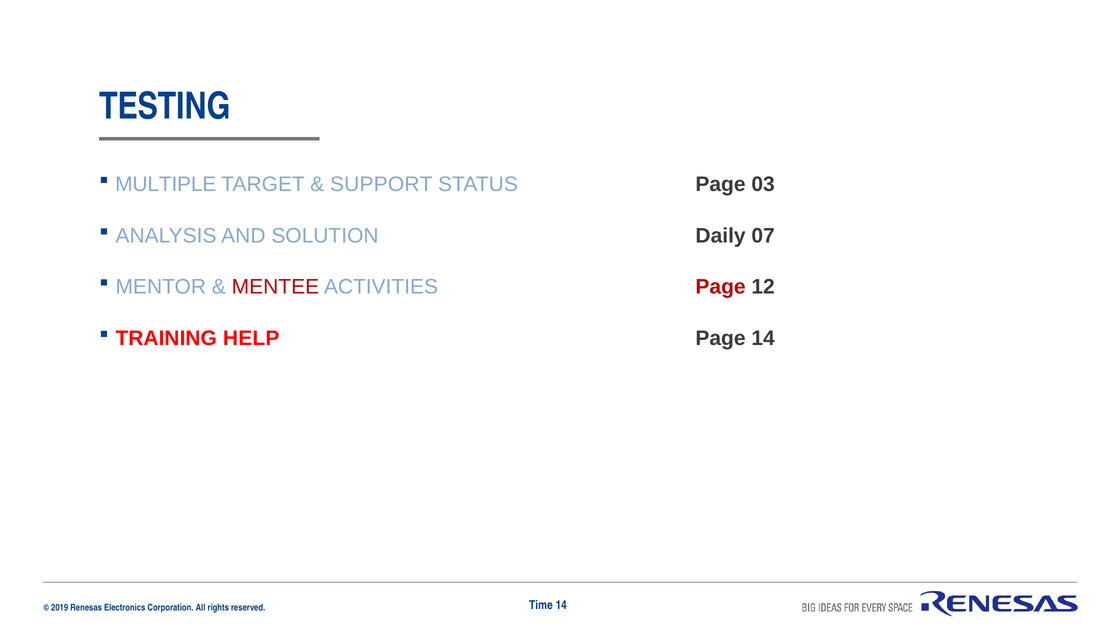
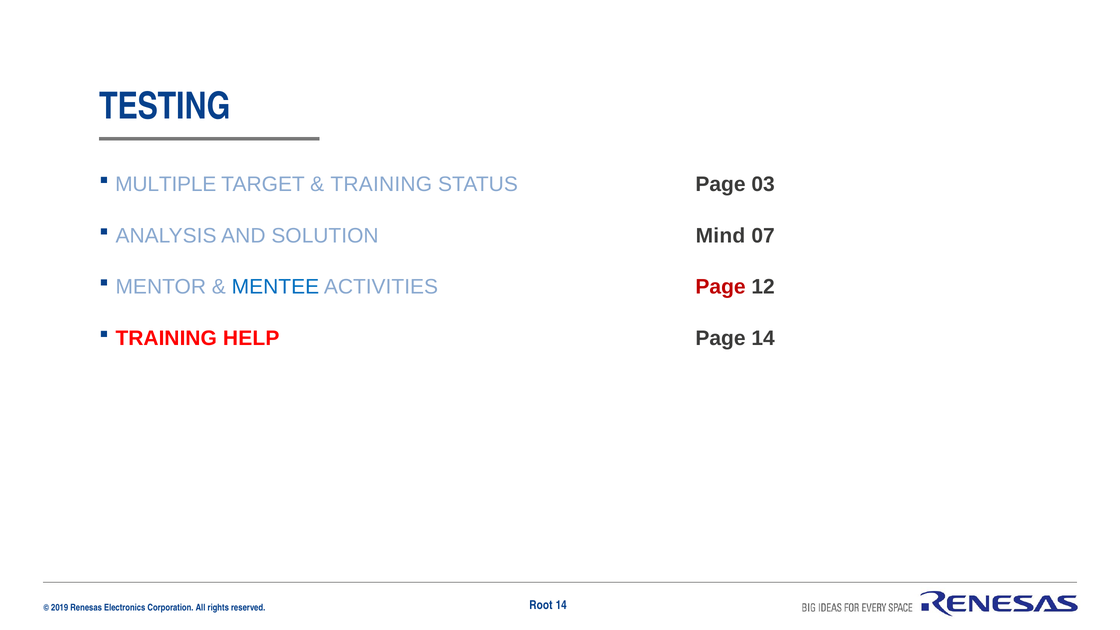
SUPPORT at (381, 184): SUPPORT -> TRAINING
Daily: Daily -> Mind
MENTEE colour: red -> blue
Time: Time -> Root
